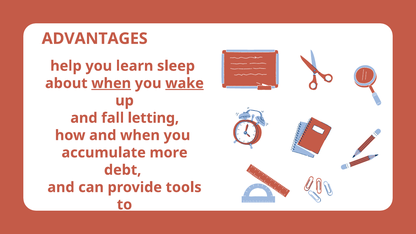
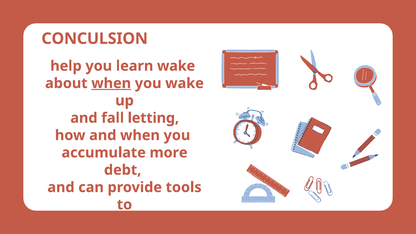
ADVANTAGES: ADVANTAGES -> CONCULSION
learn sleep: sleep -> wake
wake at (185, 83) underline: present -> none
